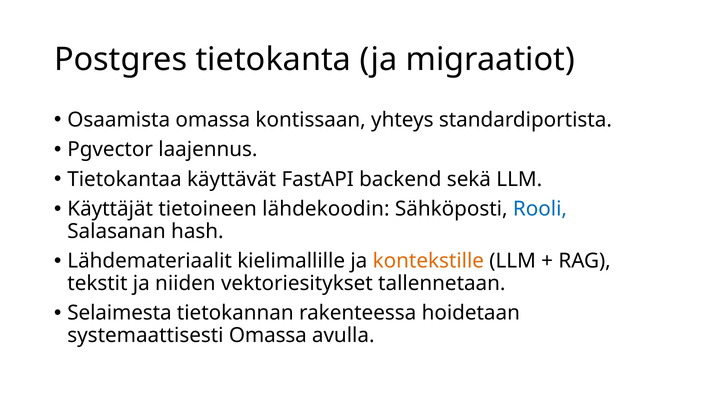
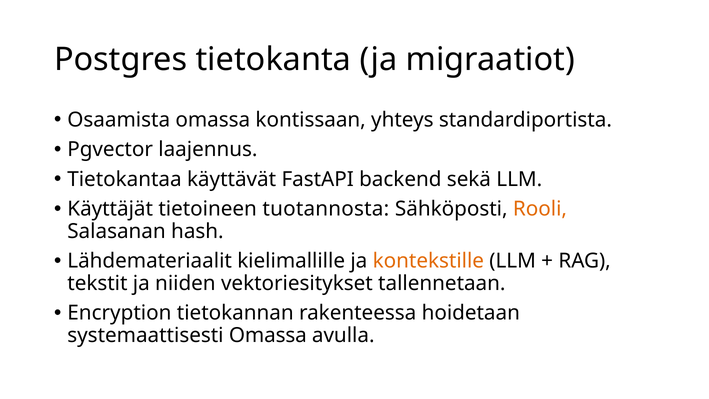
lähdekoodin: lähdekoodin -> tuotannosta
Rooli colour: blue -> orange
Selaimesta: Selaimesta -> Encryption
